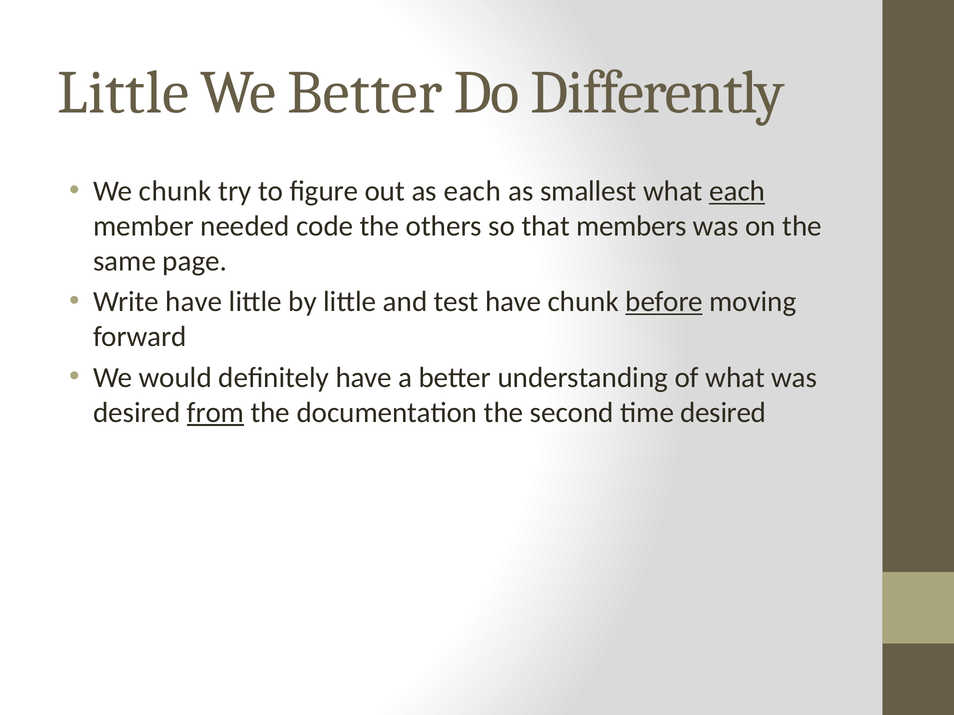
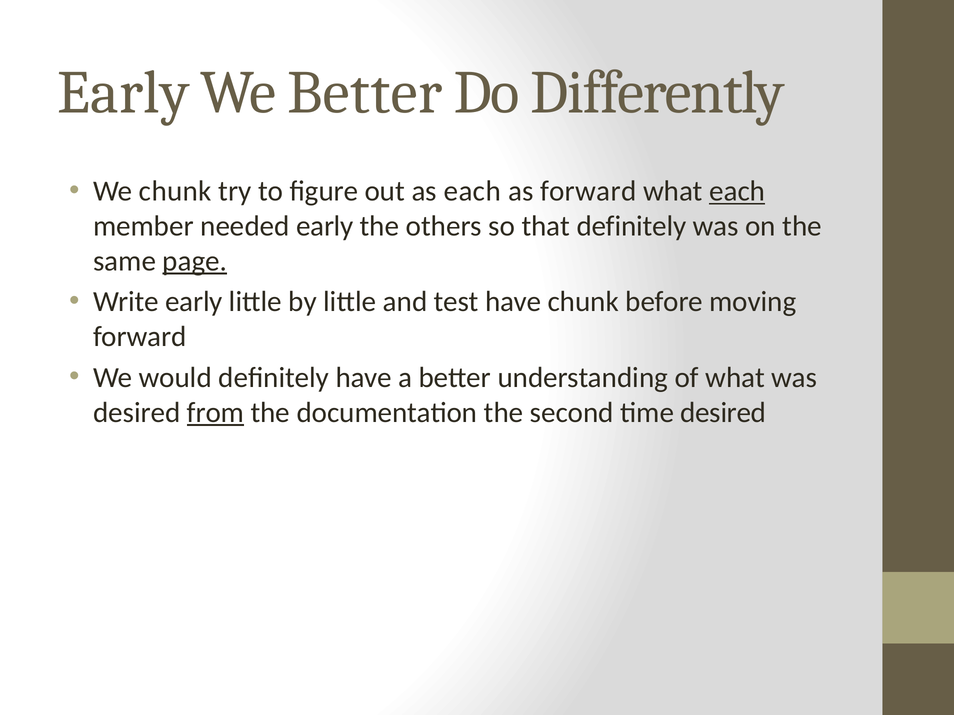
Little at (123, 93): Little -> Early
as smallest: smallest -> forward
needed code: code -> early
that members: members -> definitely
page underline: none -> present
Write have: have -> early
before underline: present -> none
